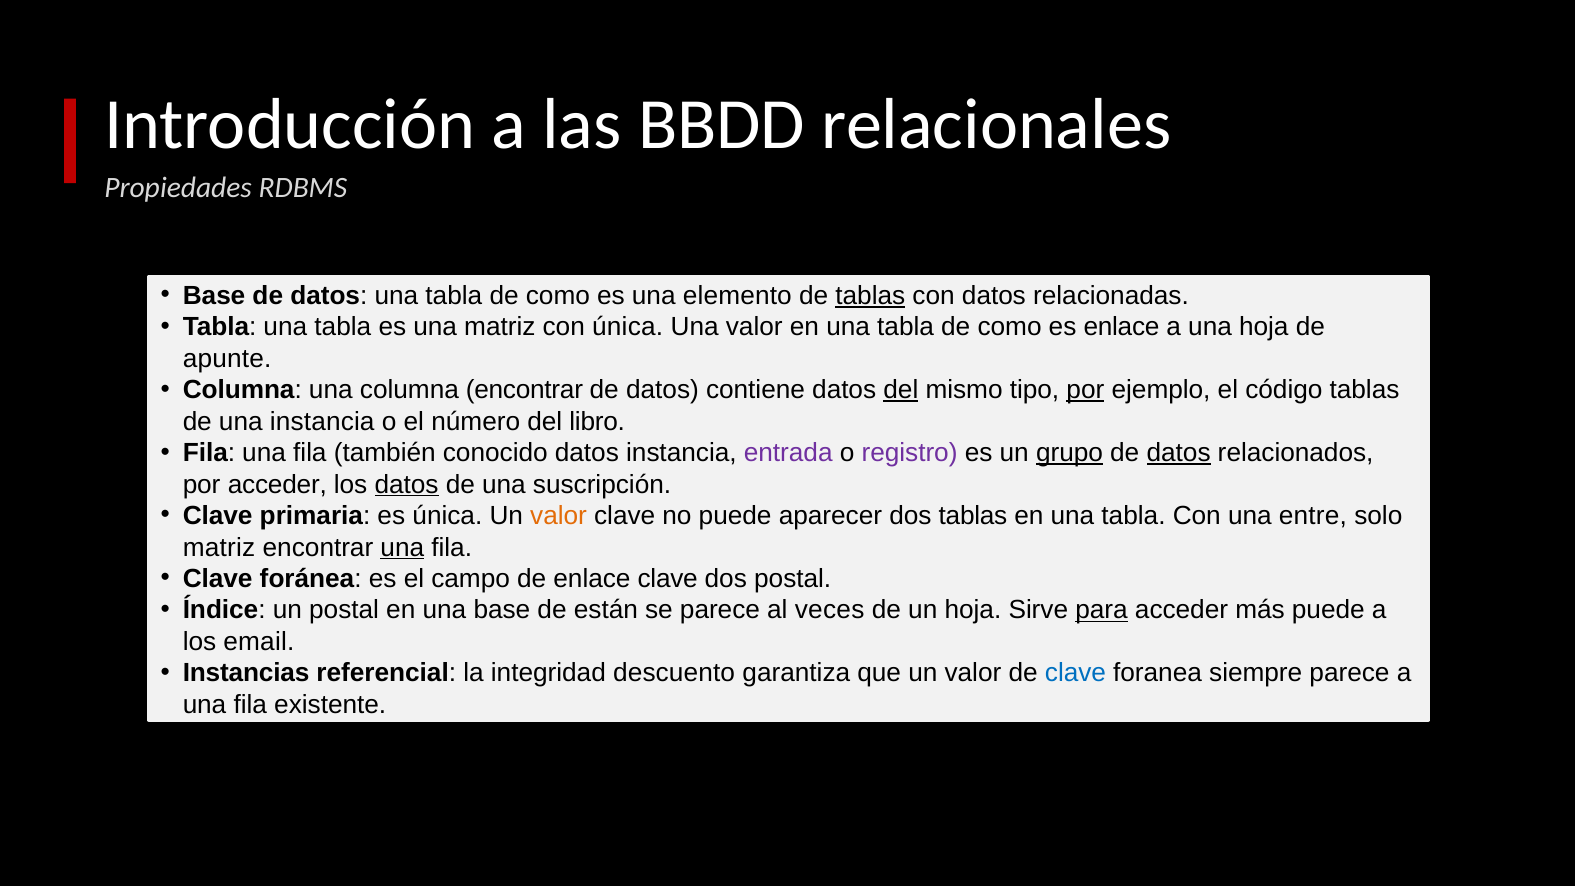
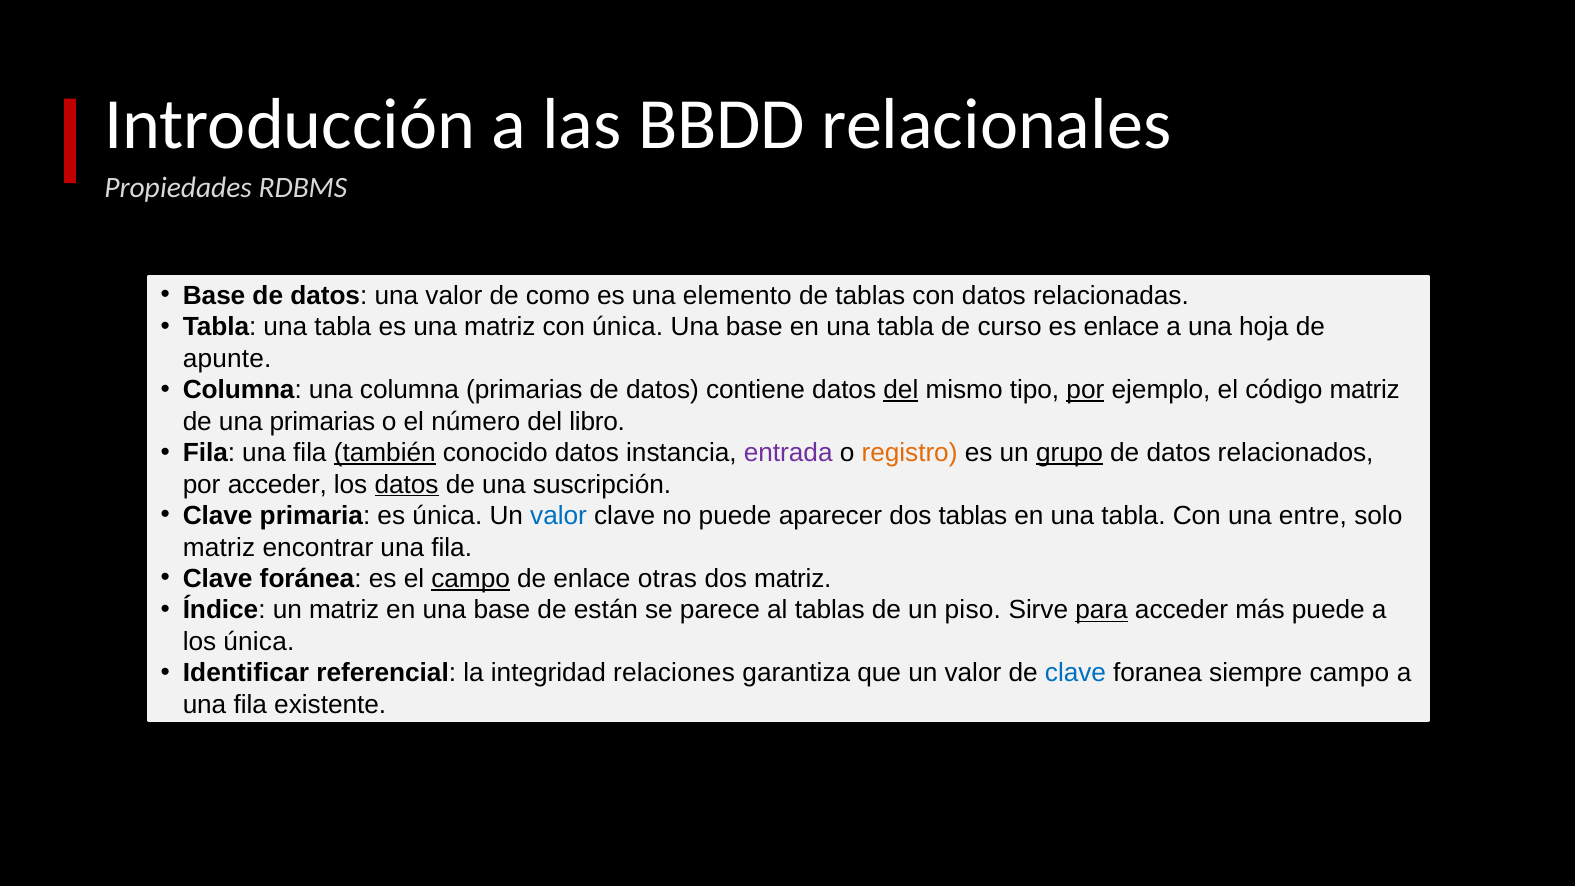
datos una tabla: tabla -> valor
tablas at (870, 295) underline: present -> none
valor at (754, 327): valor -> base
como at (1010, 327): como -> curso
columna encontrar: encontrar -> primarias
código tablas: tablas -> matriz
una instancia: instancia -> primarias
también underline: none -> present
registro colour: purple -> orange
datos at (1179, 453) underline: present -> none
valor at (559, 516) colour: orange -> blue
una at (402, 547) underline: present -> none
campo at (471, 579) underline: none -> present
enlace clave: clave -> otras
dos postal: postal -> matriz
un postal: postal -> matriz
al veces: veces -> tablas
un hoja: hoja -> piso
los email: email -> única
Instancias: Instancias -> Identificar
descuento: descuento -> relaciones
siempre parece: parece -> campo
